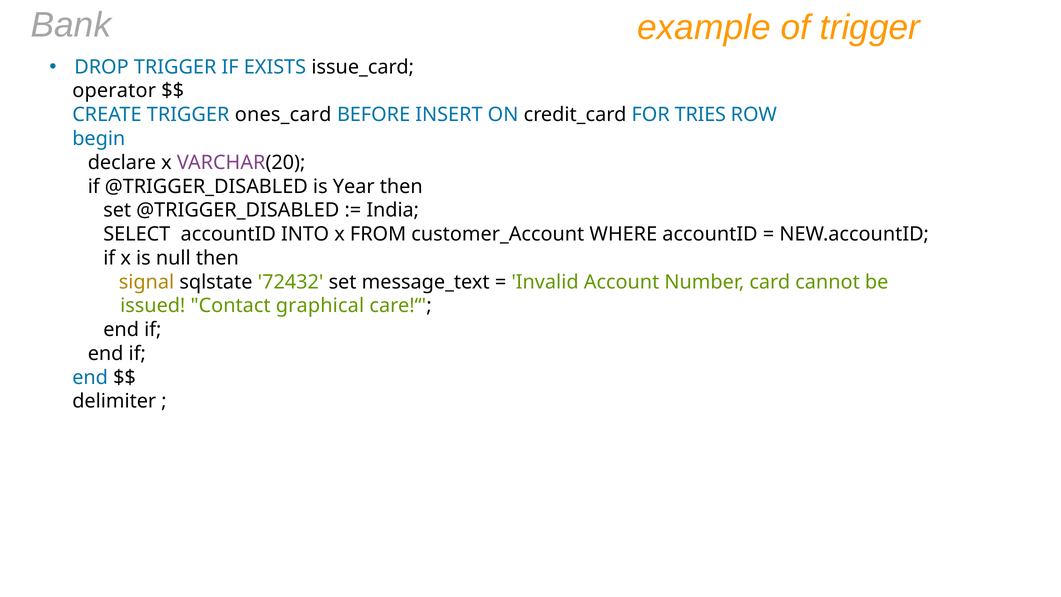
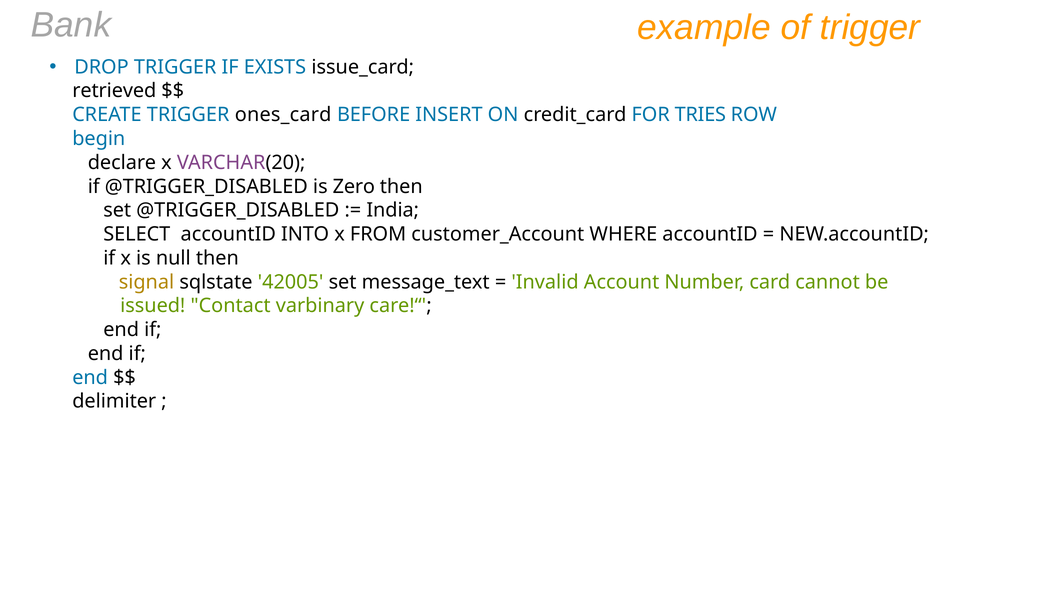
operator: operator -> retrieved
Year: Year -> Zero
72432: 72432 -> 42005
graphical: graphical -> varbinary
